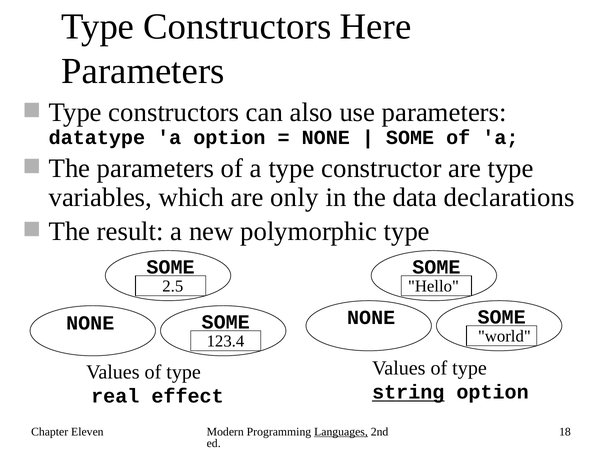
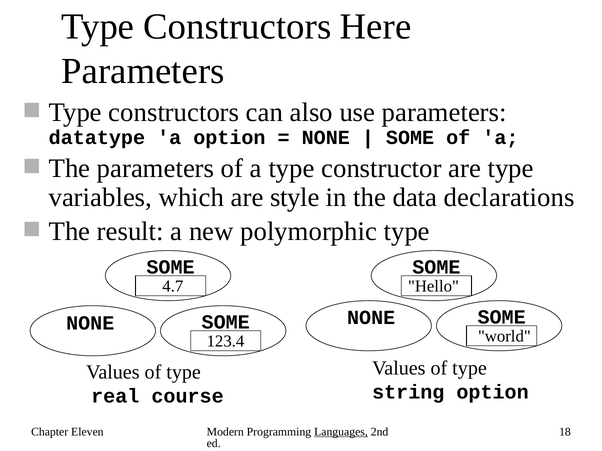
only: only -> style
2.5: 2.5 -> 4.7
string underline: present -> none
effect: effect -> course
